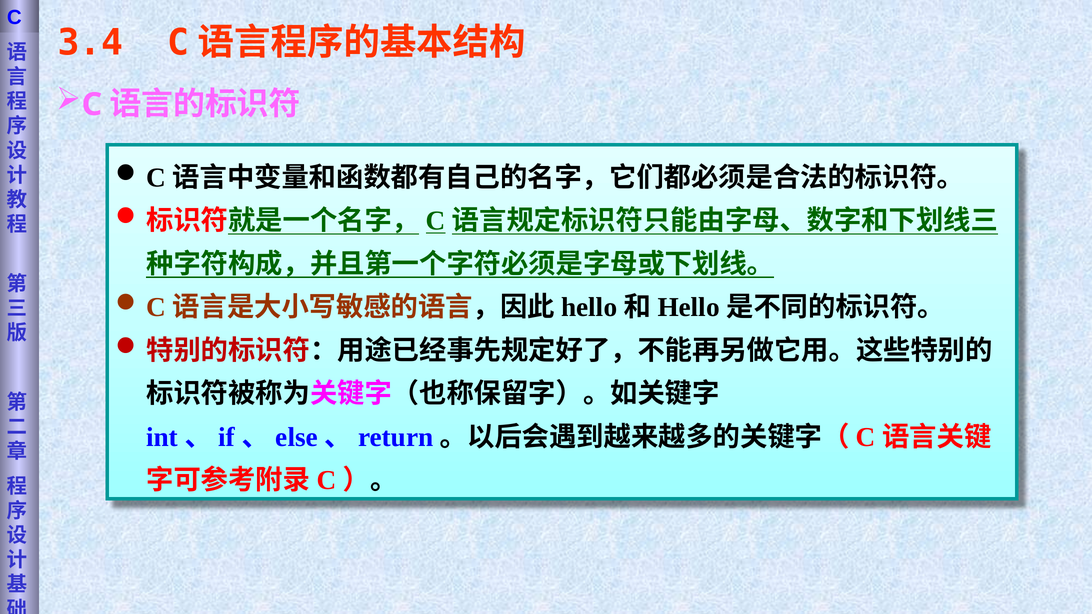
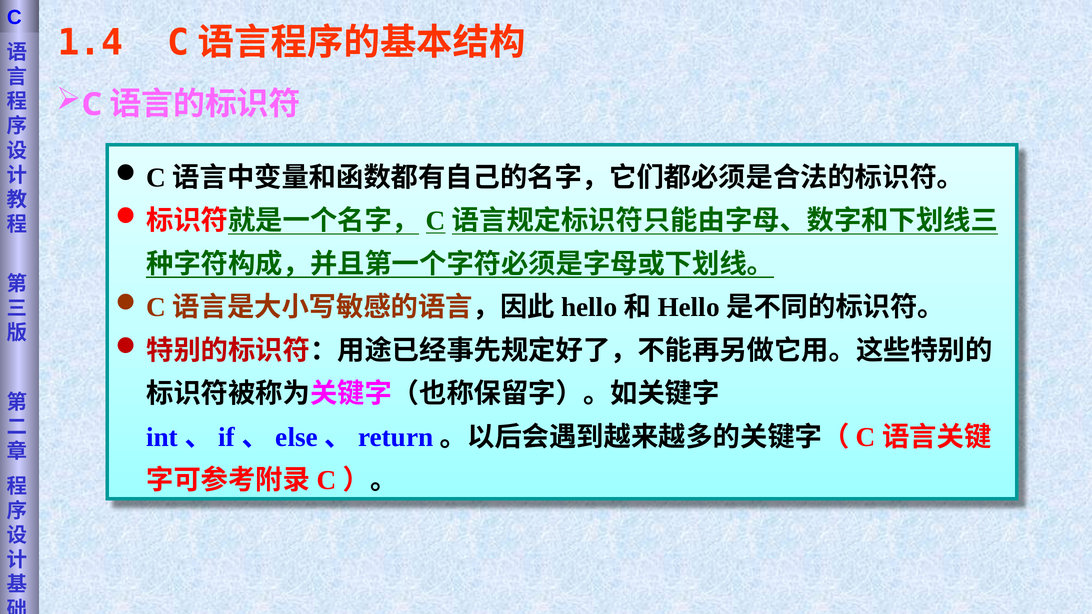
3.4: 3.4 -> 1.4
